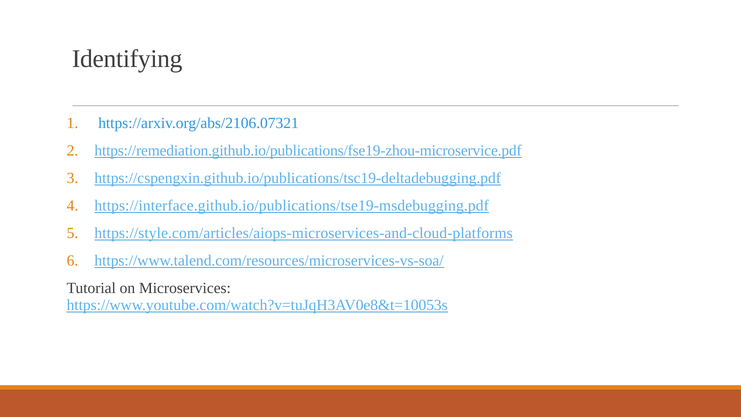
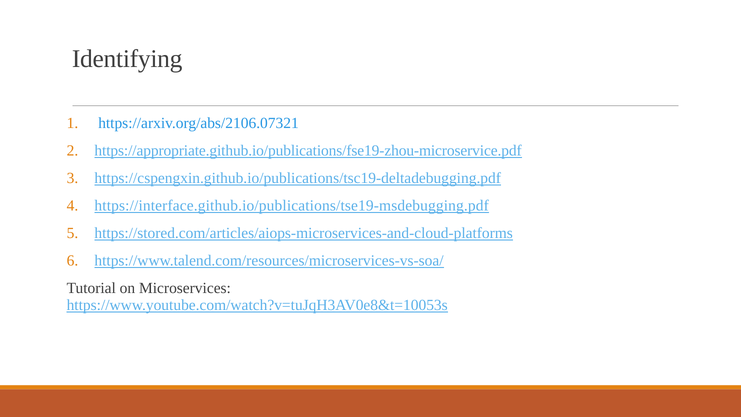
https://remediation.github.io/publications/fse19-zhou-microservice.pdf: https://remediation.github.io/publications/fse19-zhou-microservice.pdf -> https://appropriate.github.io/publications/fse19-zhou-microservice.pdf
https://style.com/articles/aiops-microservices-and-cloud-platforms: https://style.com/articles/aiops-microservices-and-cloud-platforms -> https://stored.com/articles/aiops-microservices-and-cloud-platforms
